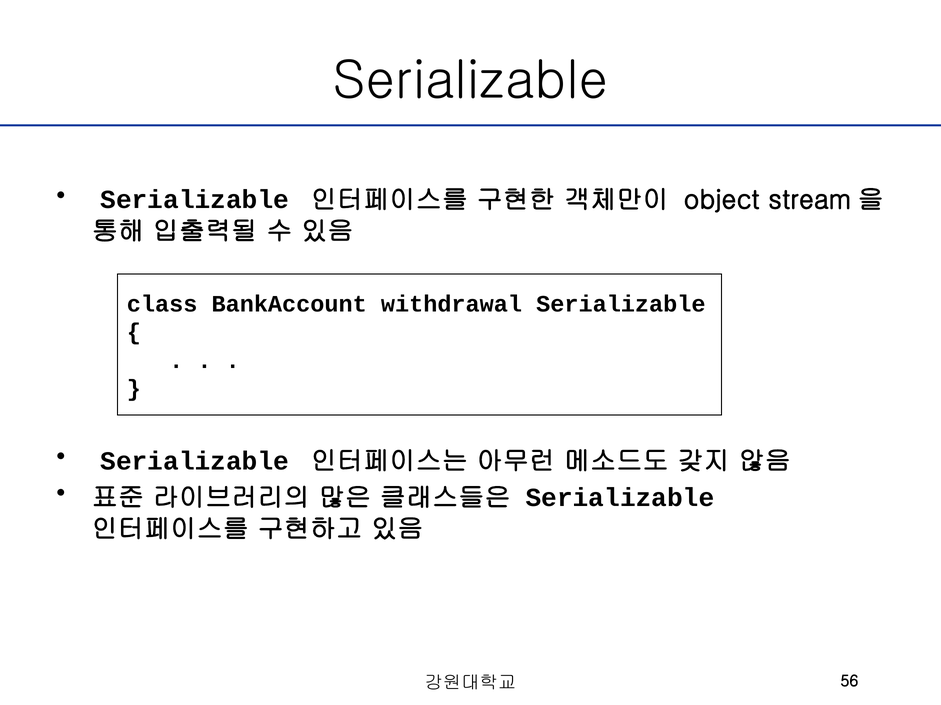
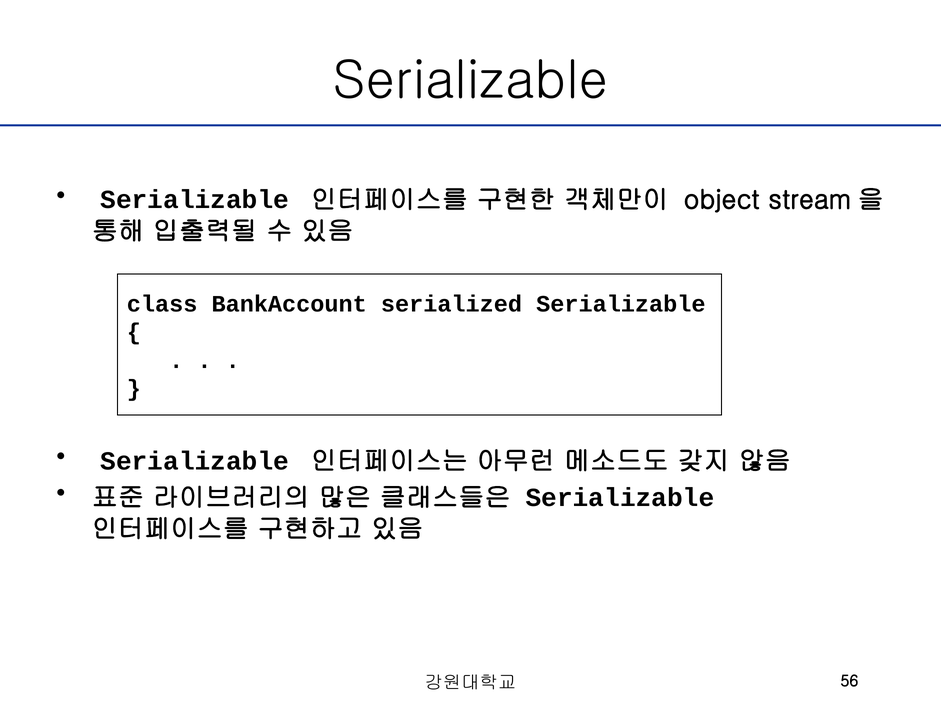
withdrawal: withdrawal -> serialized
